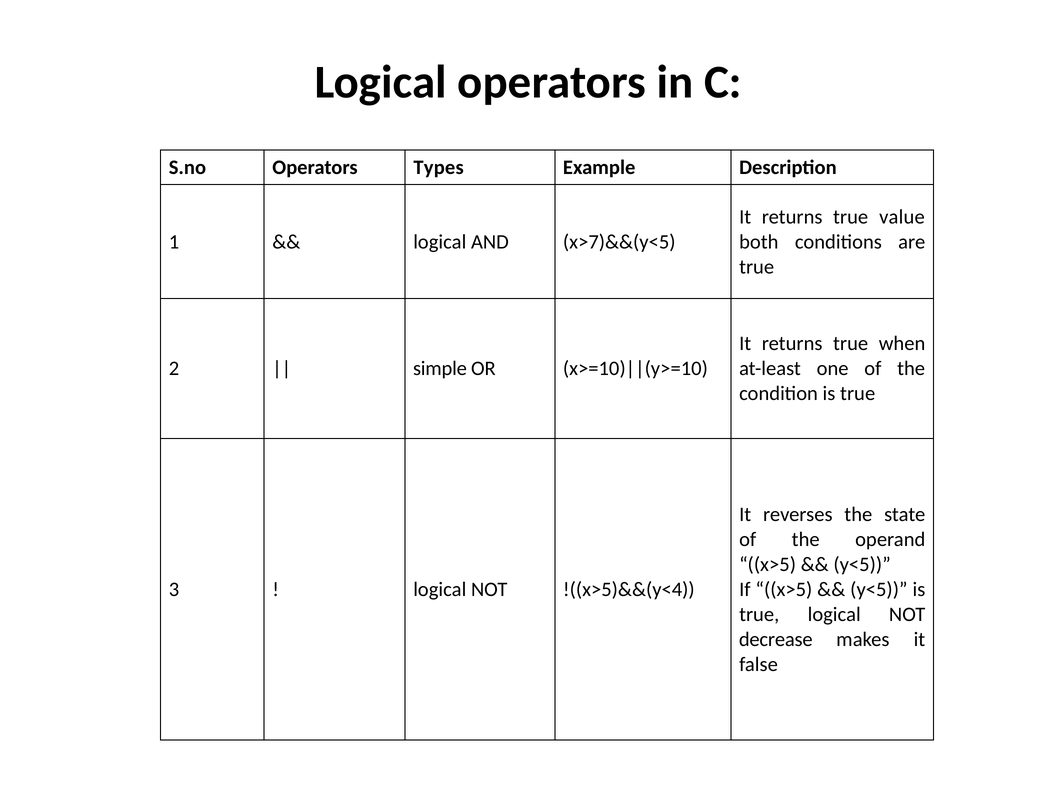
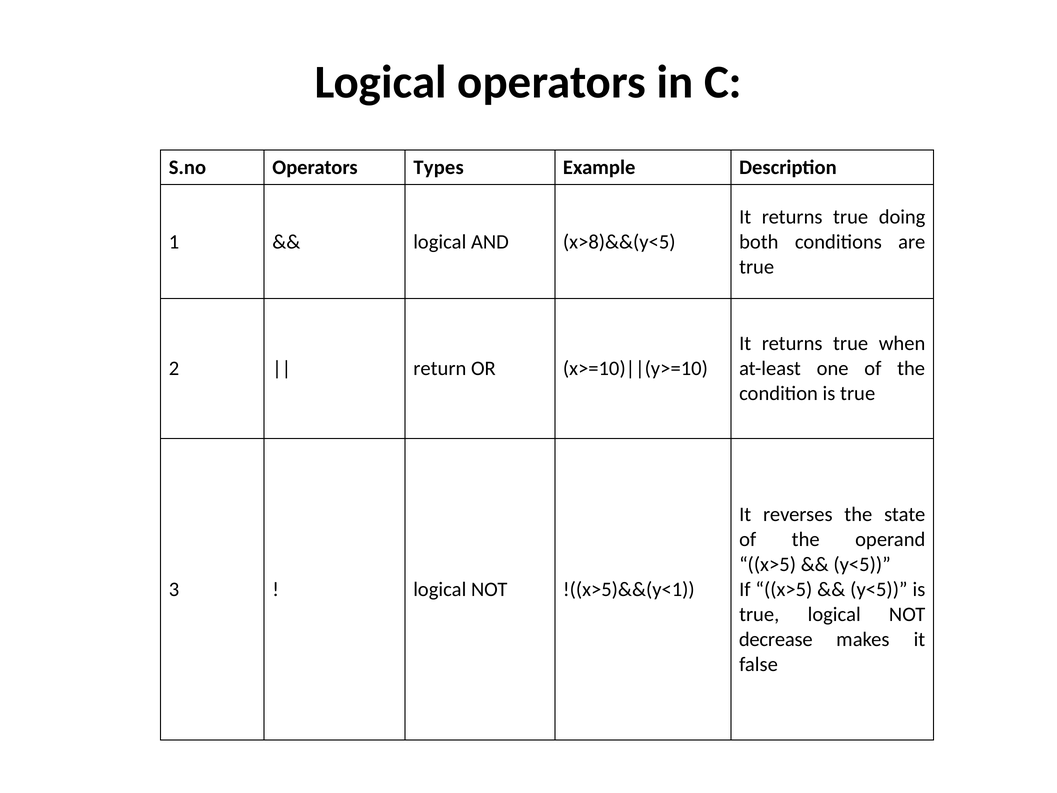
value: value -> doing
x>7)&&(y<5: x>7)&&(y<5 -> x>8)&&(y<5
simple: simple -> return
!((x>5)&&(y<4: !((x>5)&&(y<4 -> !((x>5)&&(y<1
